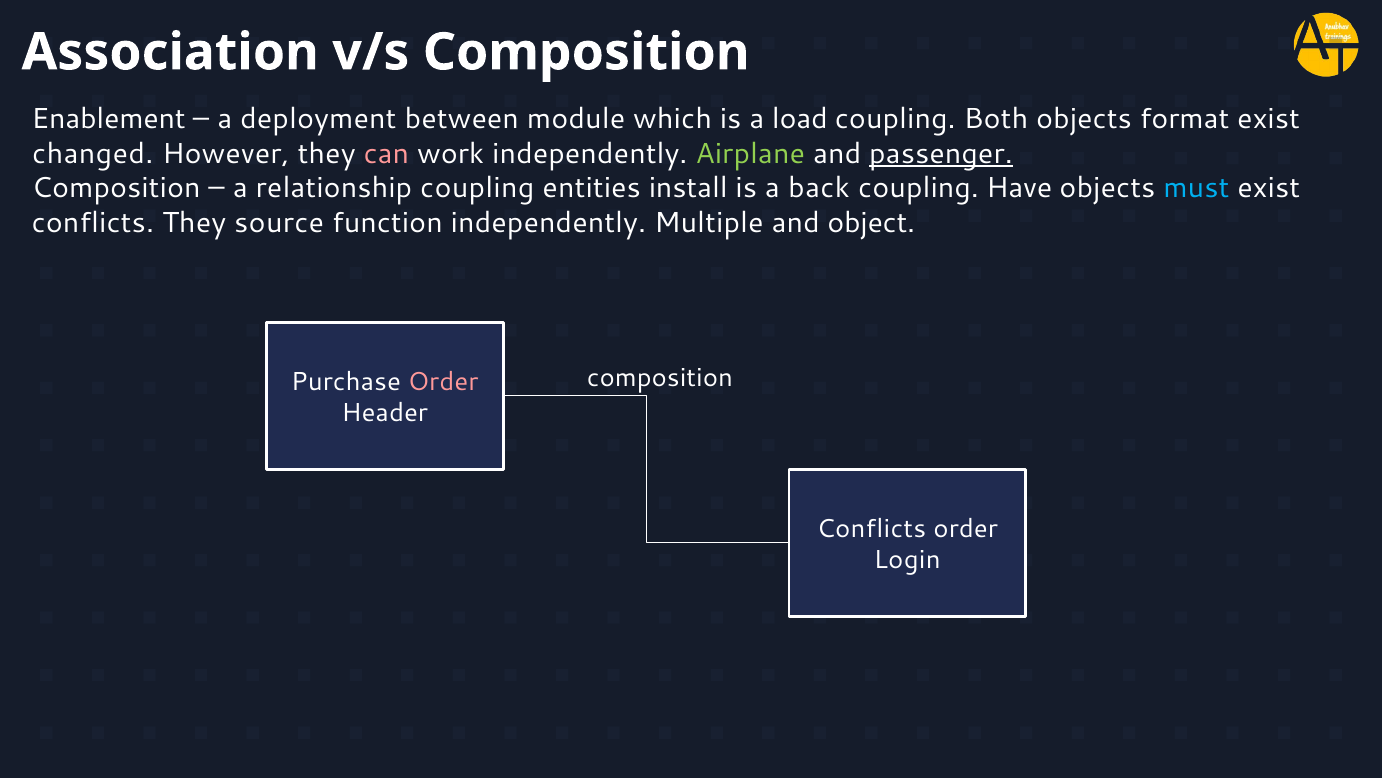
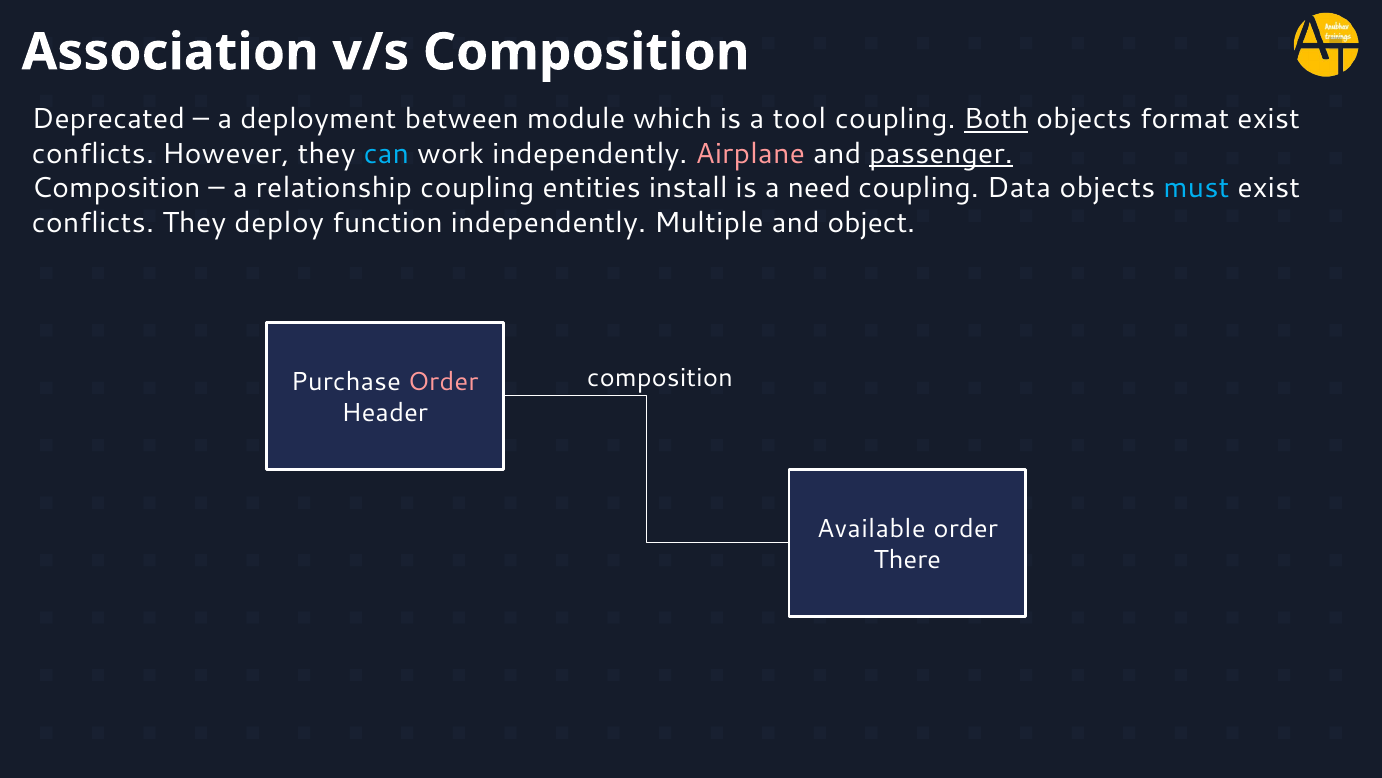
Enablement: Enablement -> Deprecated
load: load -> tool
Both underline: none -> present
changed at (93, 154): changed -> conflicts
can colour: pink -> light blue
Airplane colour: light green -> pink
back: back -> need
Have: Have -> Data
source: source -> deploy
Conflicts at (871, 529): Conflicts -> Available
Login: Login -> There
